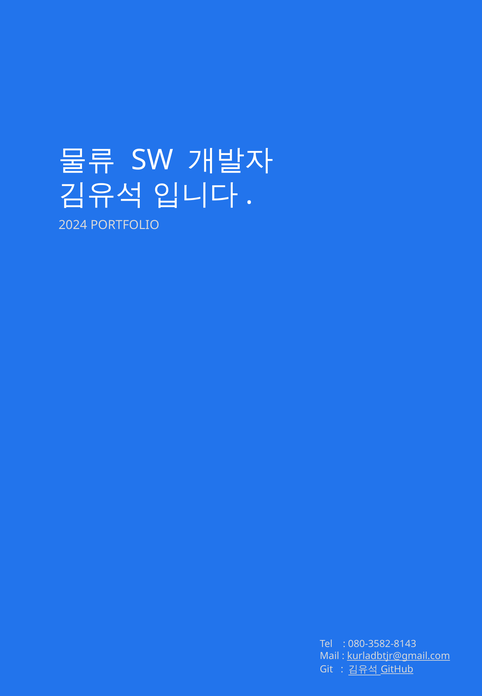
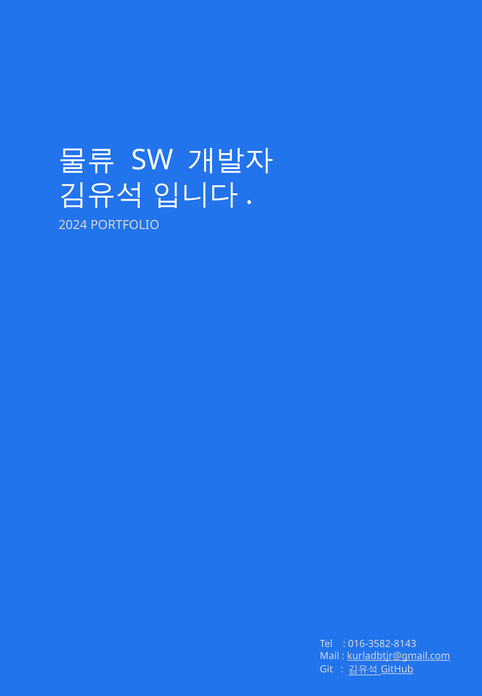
080-3582-8143: 080-3582-8143 -> 016-3582-8143
